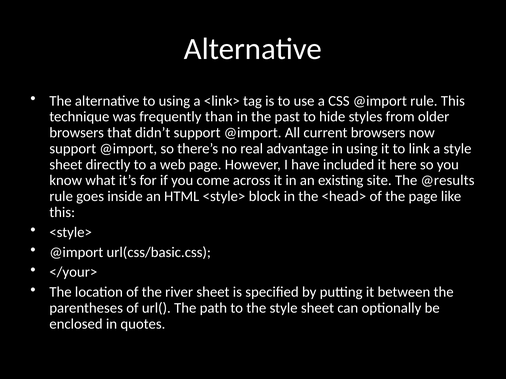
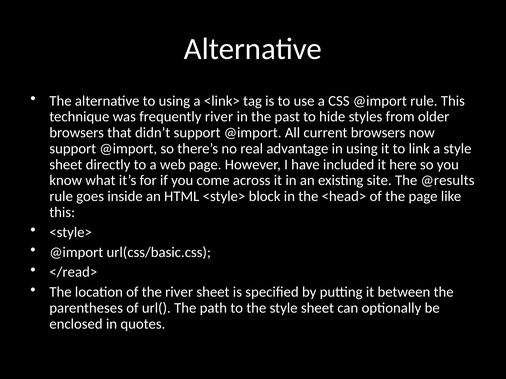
frequently than: than -> river
</your>: </your> -> </read>
